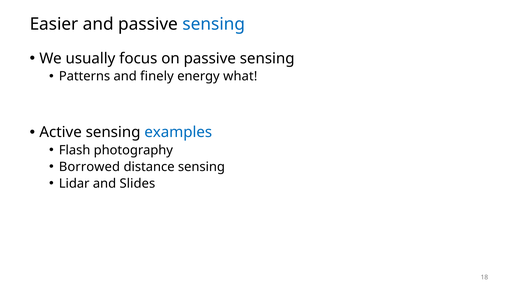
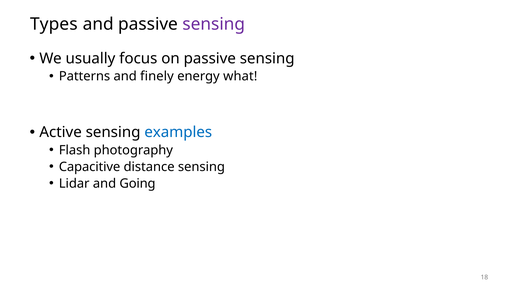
Easier: Easier -> Types
sensing at (214, 24) colour: blue -> purple
Borrowed: Borrowed -> Capacitive
Slides: Slides -> Going
